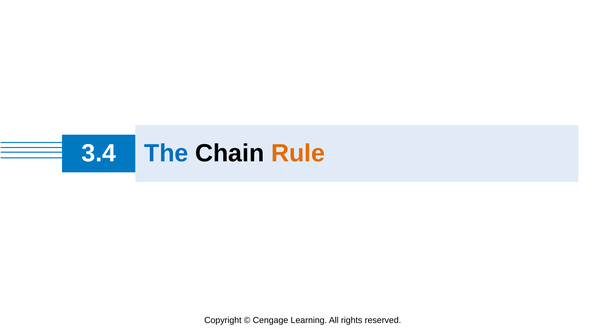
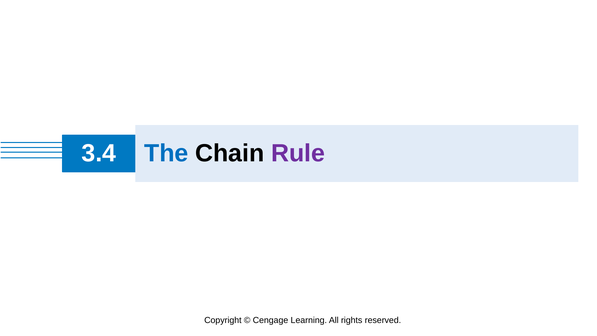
Rule colour: orange -> purple
